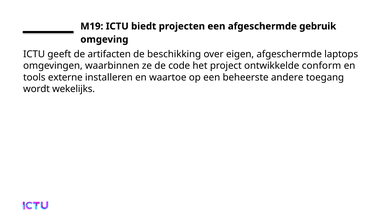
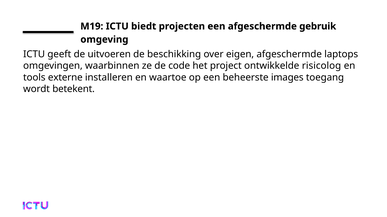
artifacten: artifacten -> uitvoeren
conform: conform -> risicolog
andere: andere -> images
wekelijks: wekelijks -> betekent
